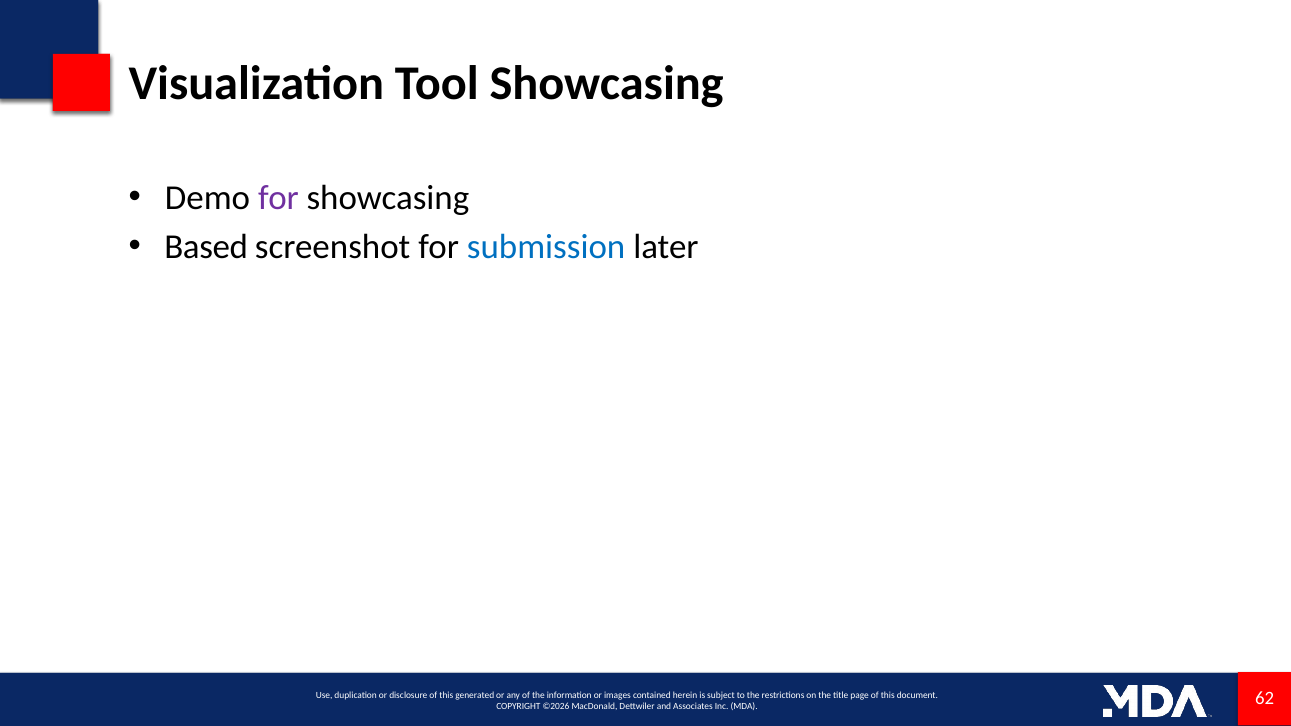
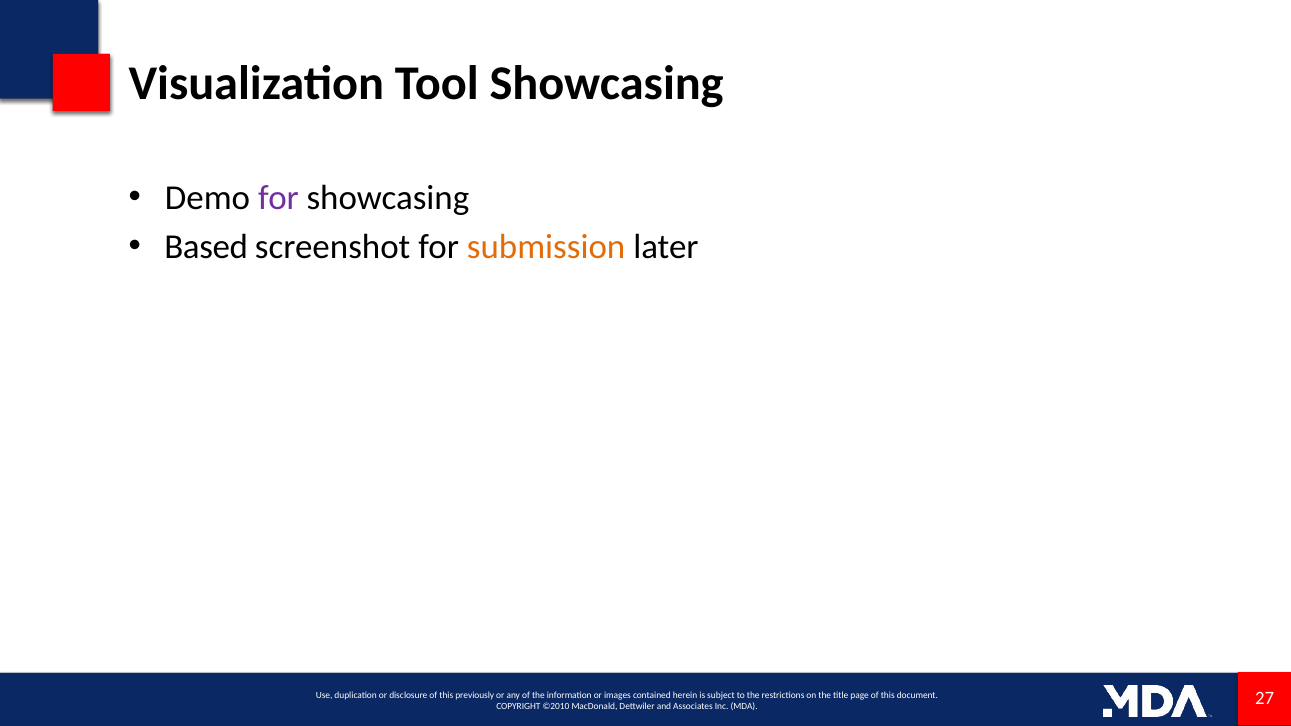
submission colour: blue -> orange
generated: generated -> previously
©2026: ©2026 -> ©2010
62: 62 -> 27
